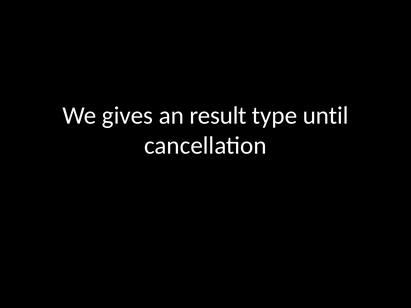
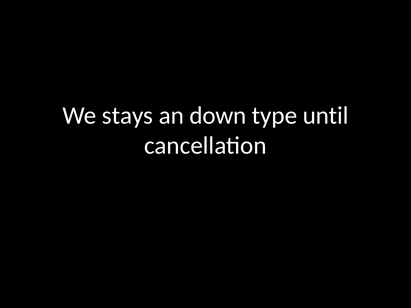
gives: gives -> stays
result: result -> down
